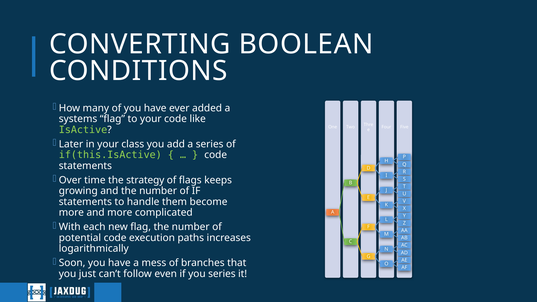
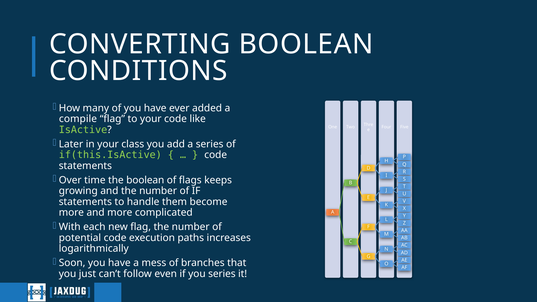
systems: systems -> compile
the strategy: strategy -> boolean
